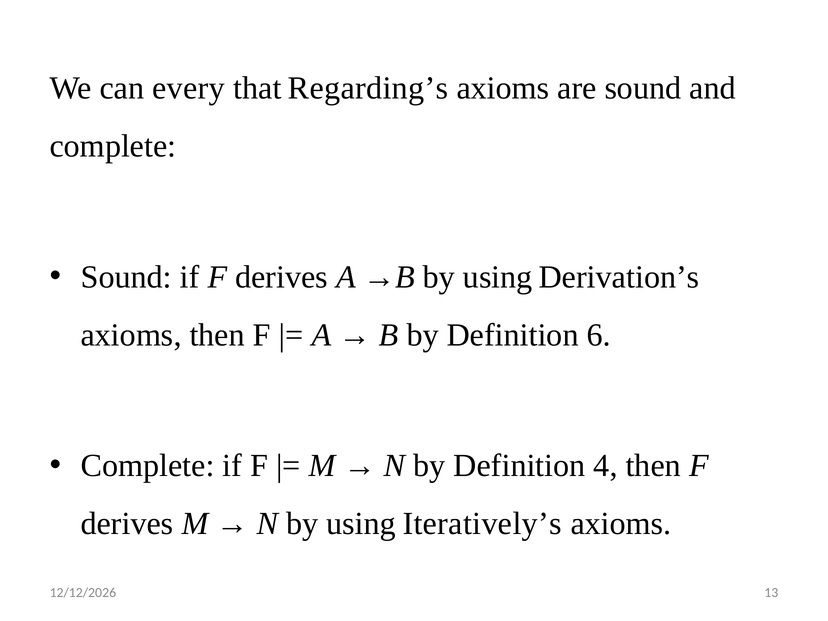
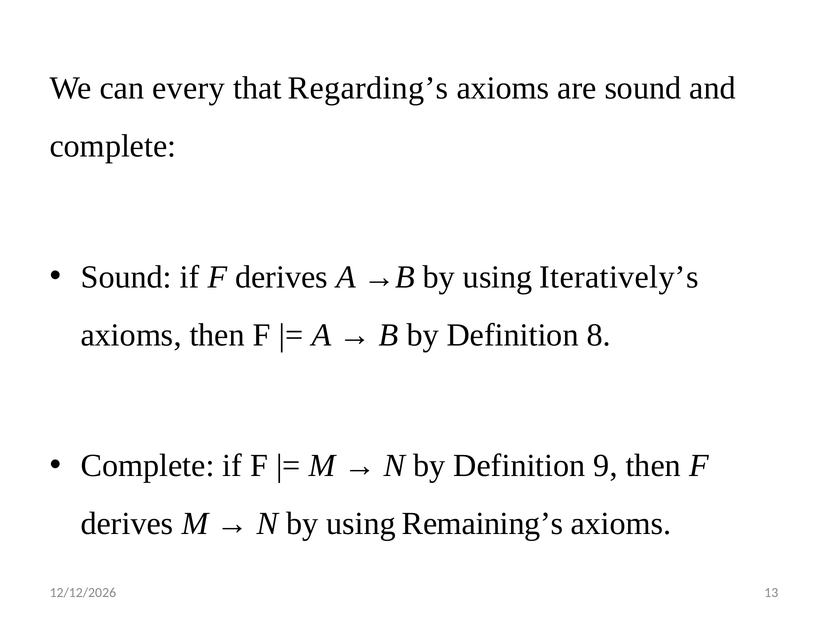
Derivation’s: Derivation’s -> Iteratively’s
6: 6 -> 8
4: 4 -> 9
Iteratively’s: Iteratively’s -> Remaining’s
